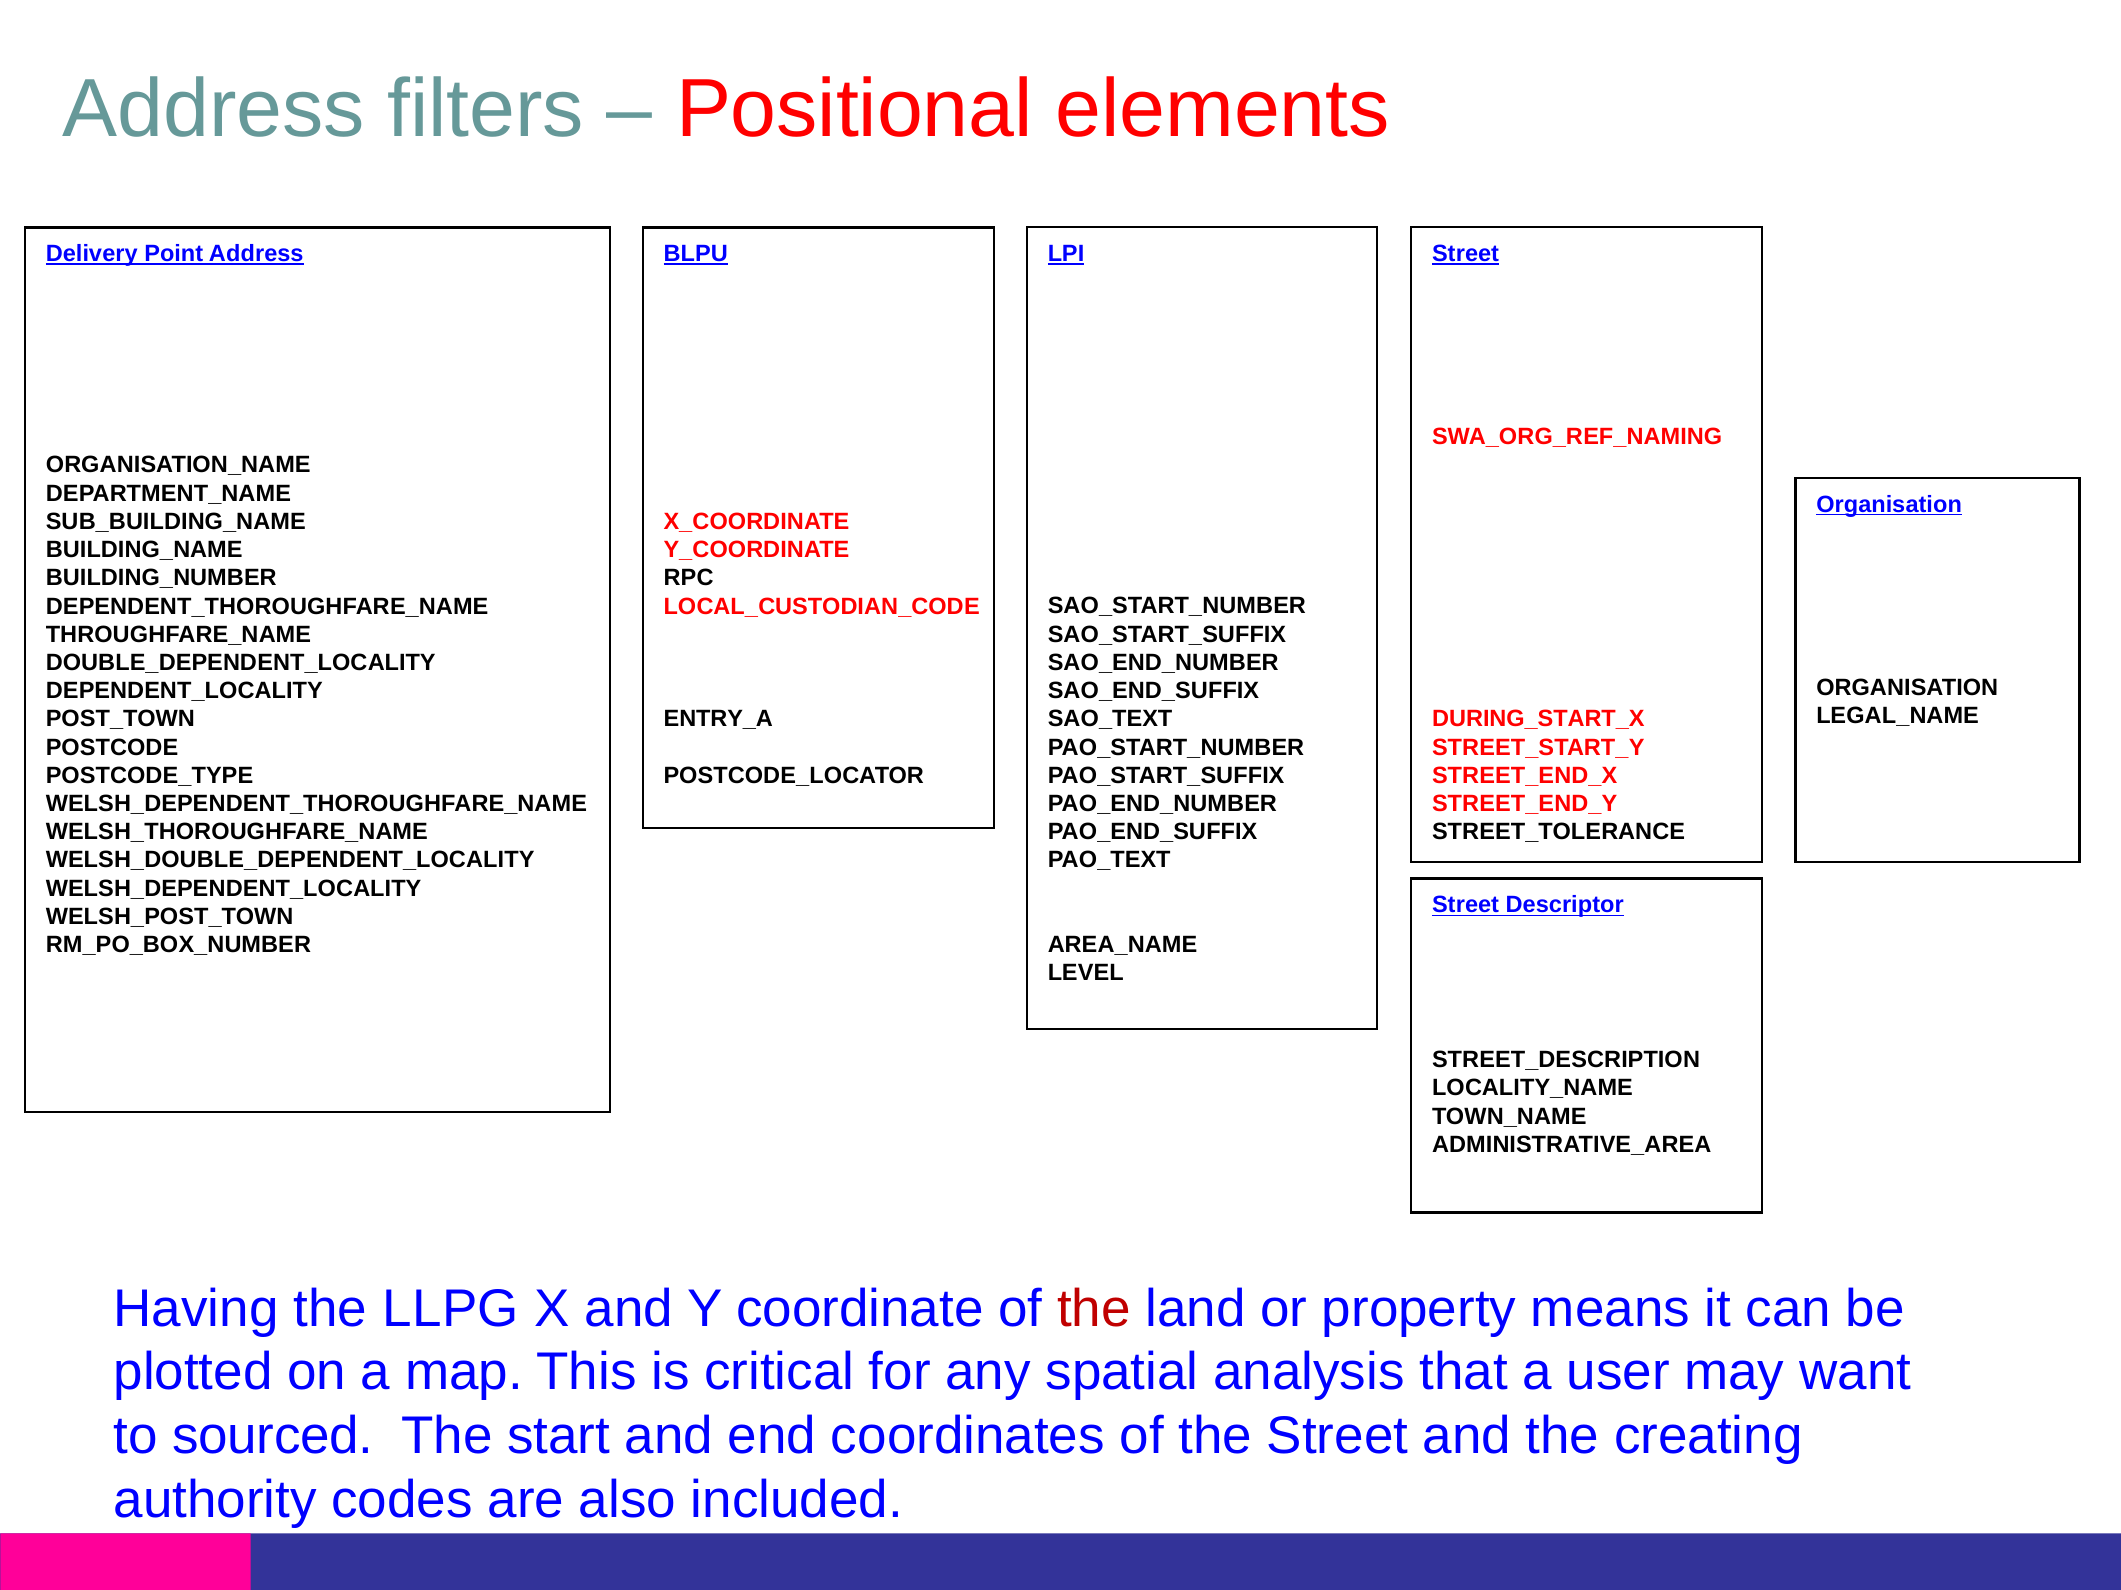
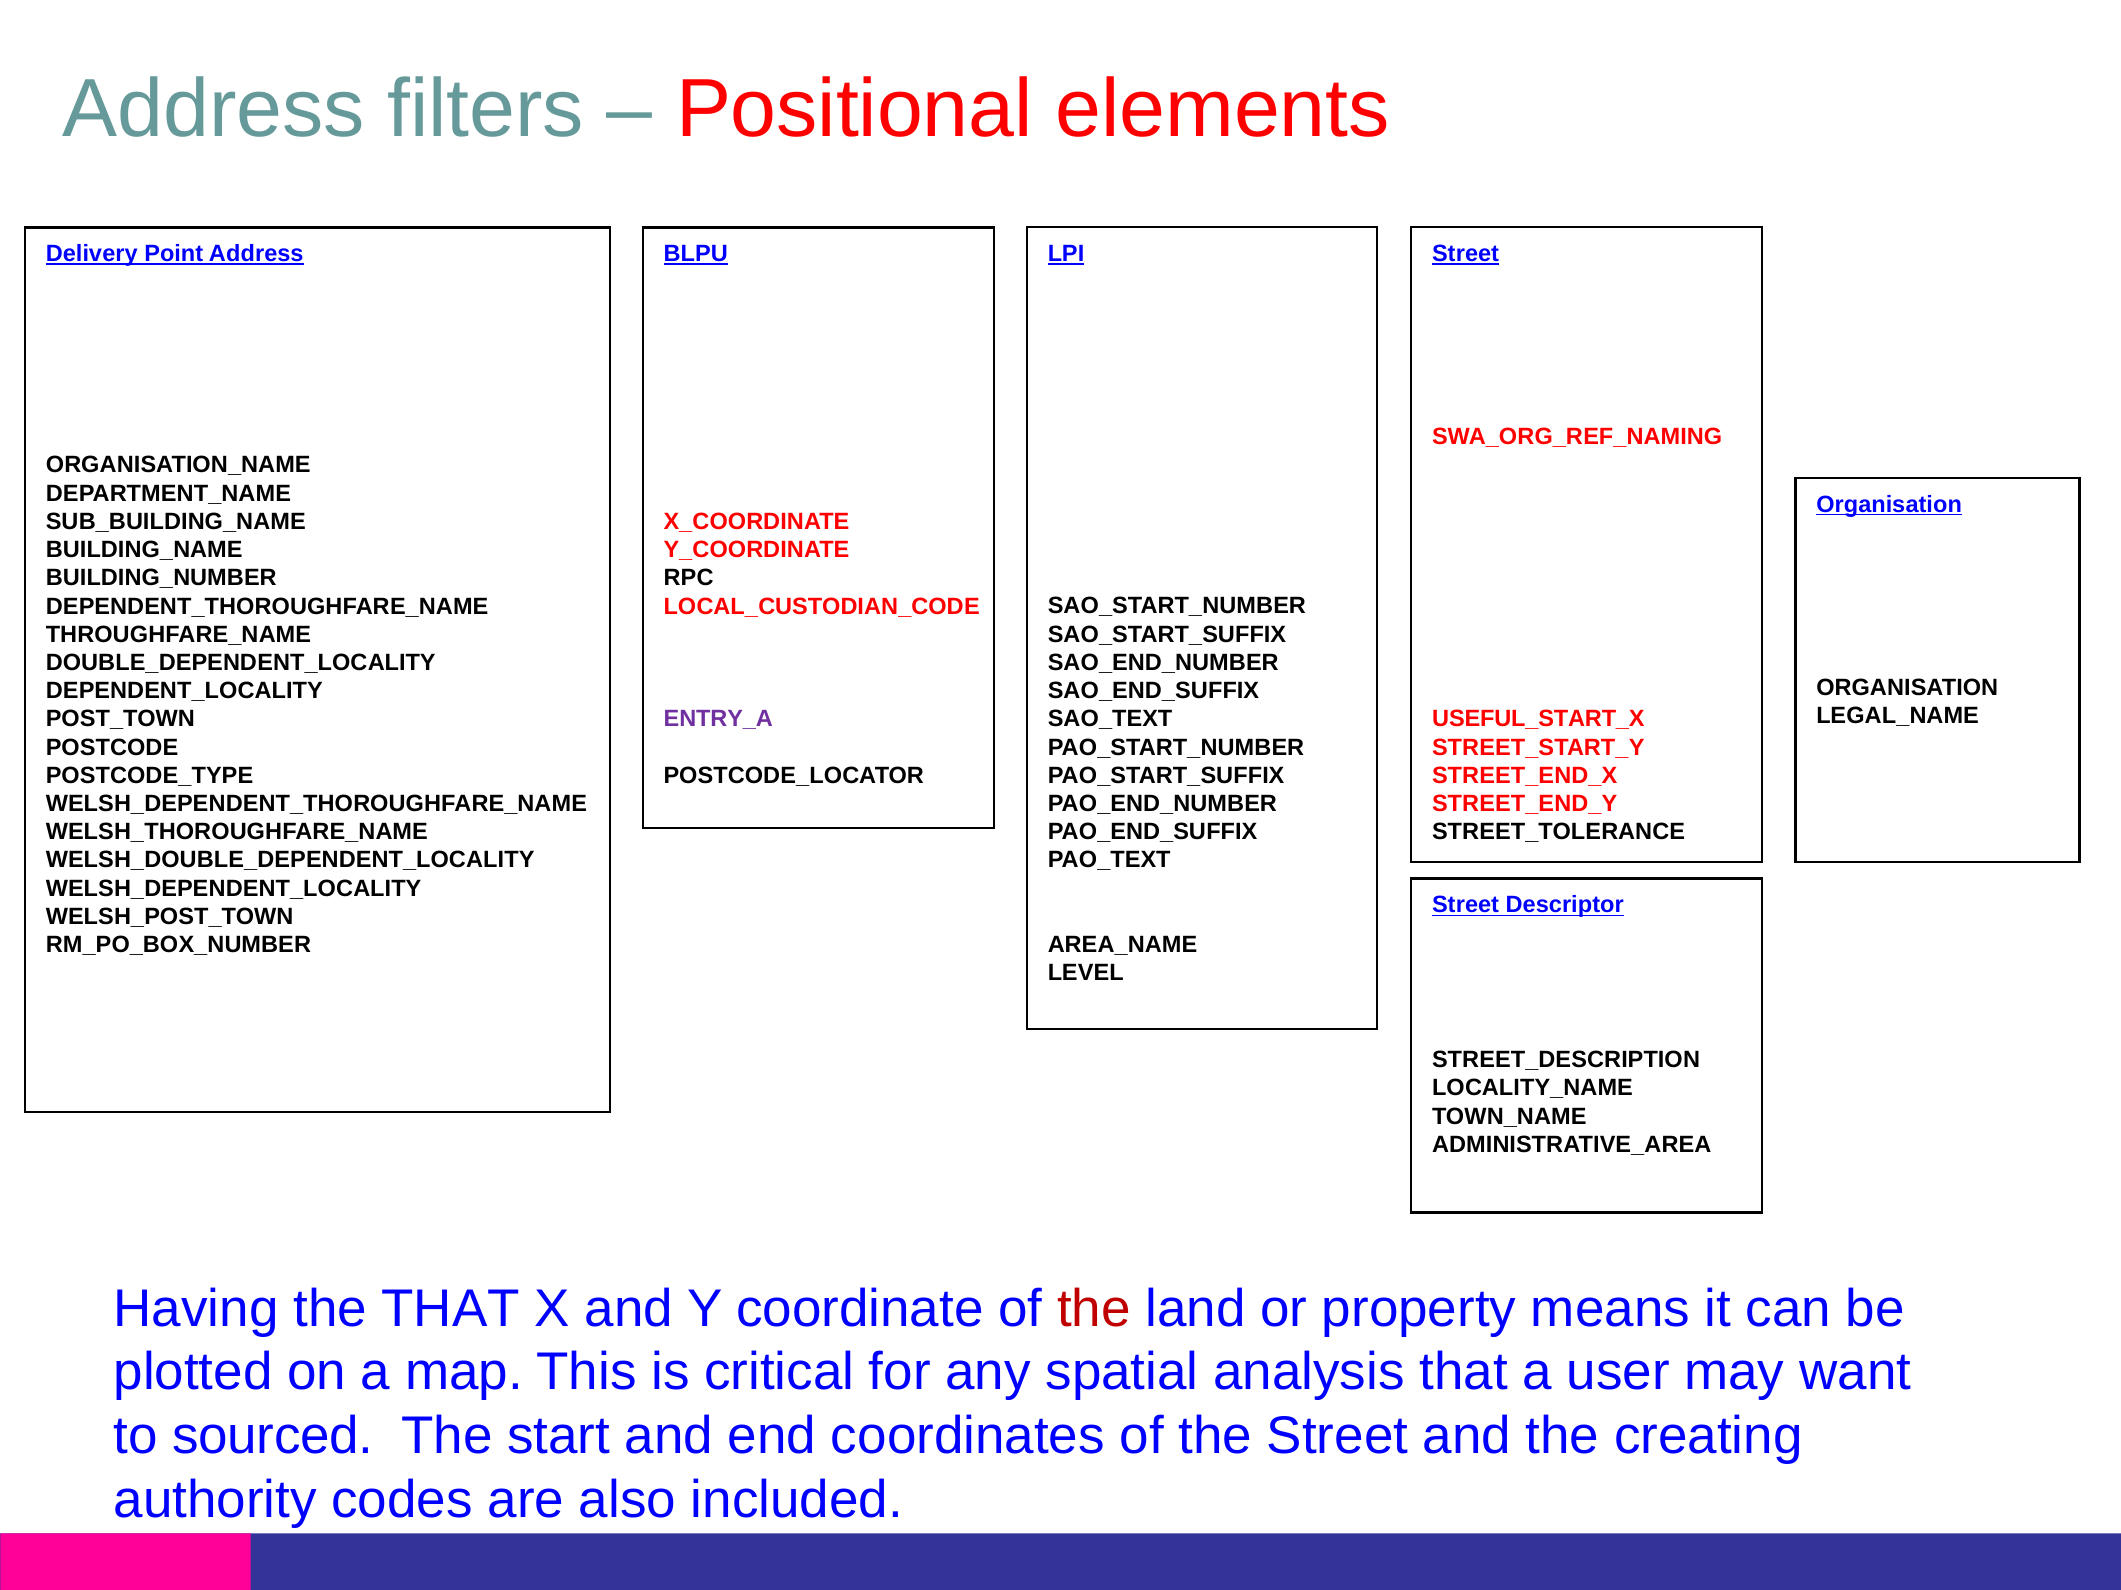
DURING_START_X: DURING_START_X -> USEFUL_START_X
ENTRY_A colour: black -> purple
the LLPG: LLPG -> THAT
